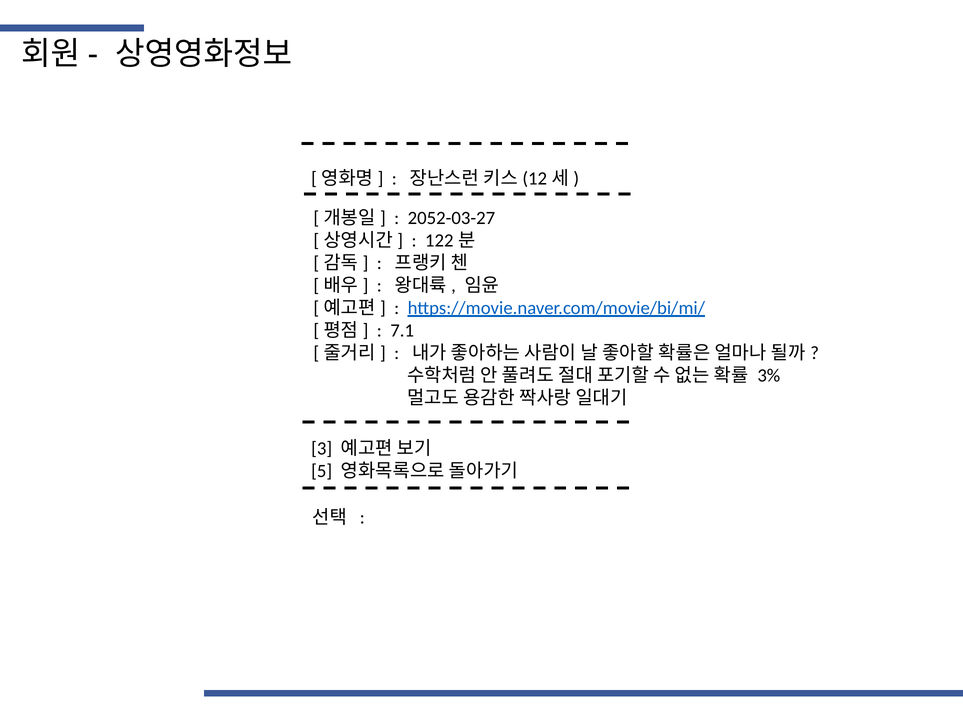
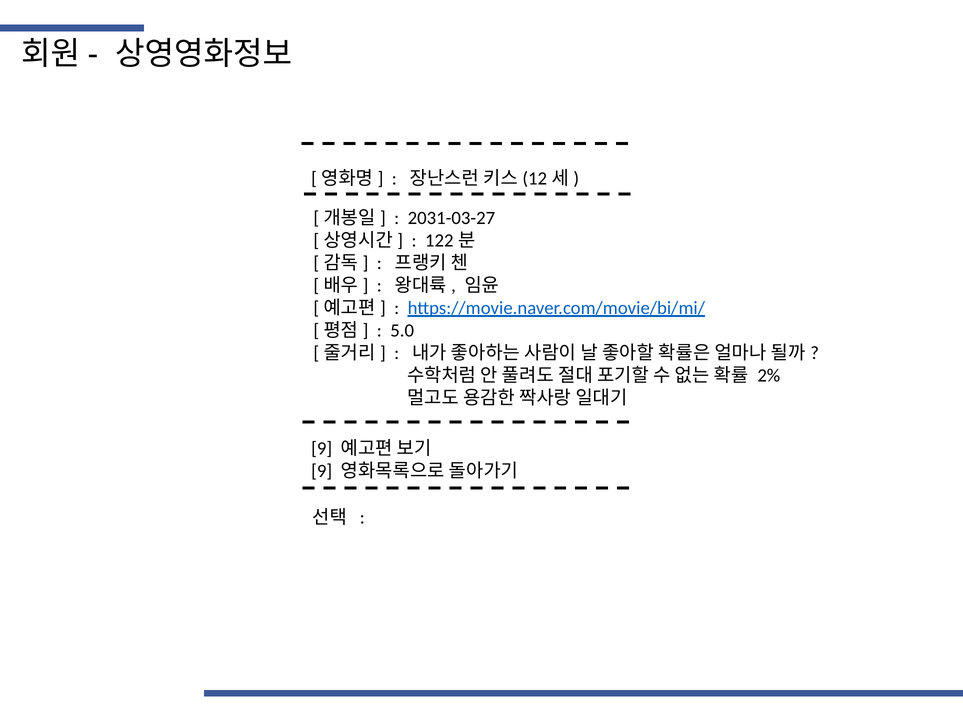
2052-03-27: 2052-03-27 -> 2031-03-27
7.1: 7.1 -> 5.0
3%: 3% -> 2%
3 at (322, 448): 3 -> 9
5 at (322, 471): 5 -> 9
